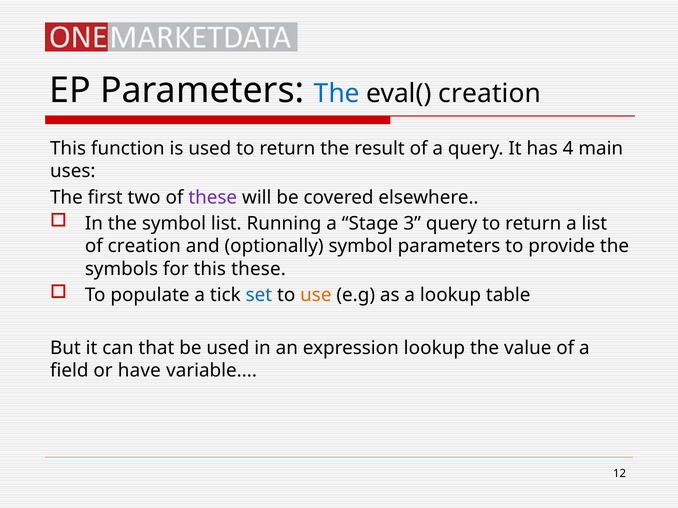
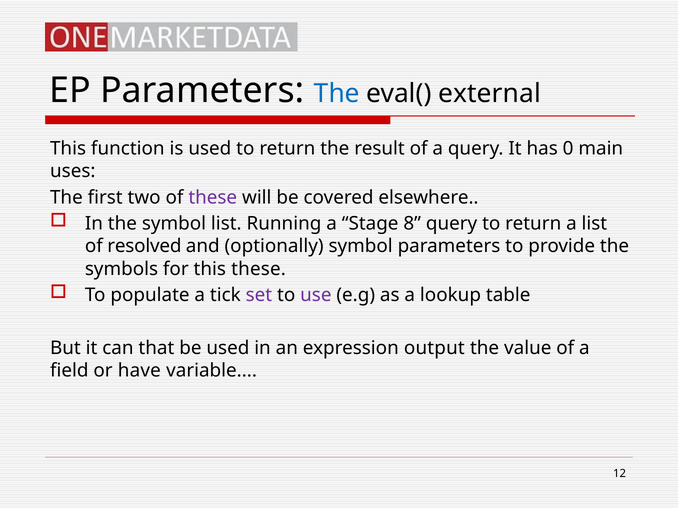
eval( creation: creation -> external
4: 4 -> 0
3: 3 -> 8
of creation: creation -> resolved
set colour: blue -> purple
use colour: orange -> purple
expression lookup: lookup -> output
